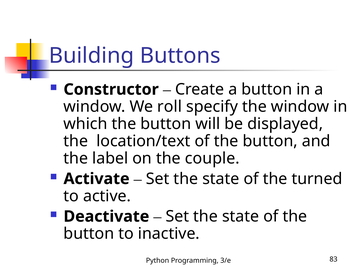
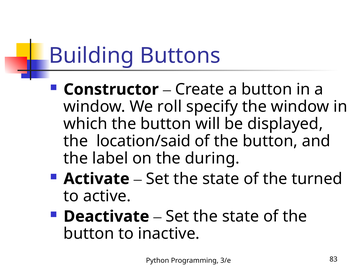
location/text: location/text -> location/said
couple: couple -> during
